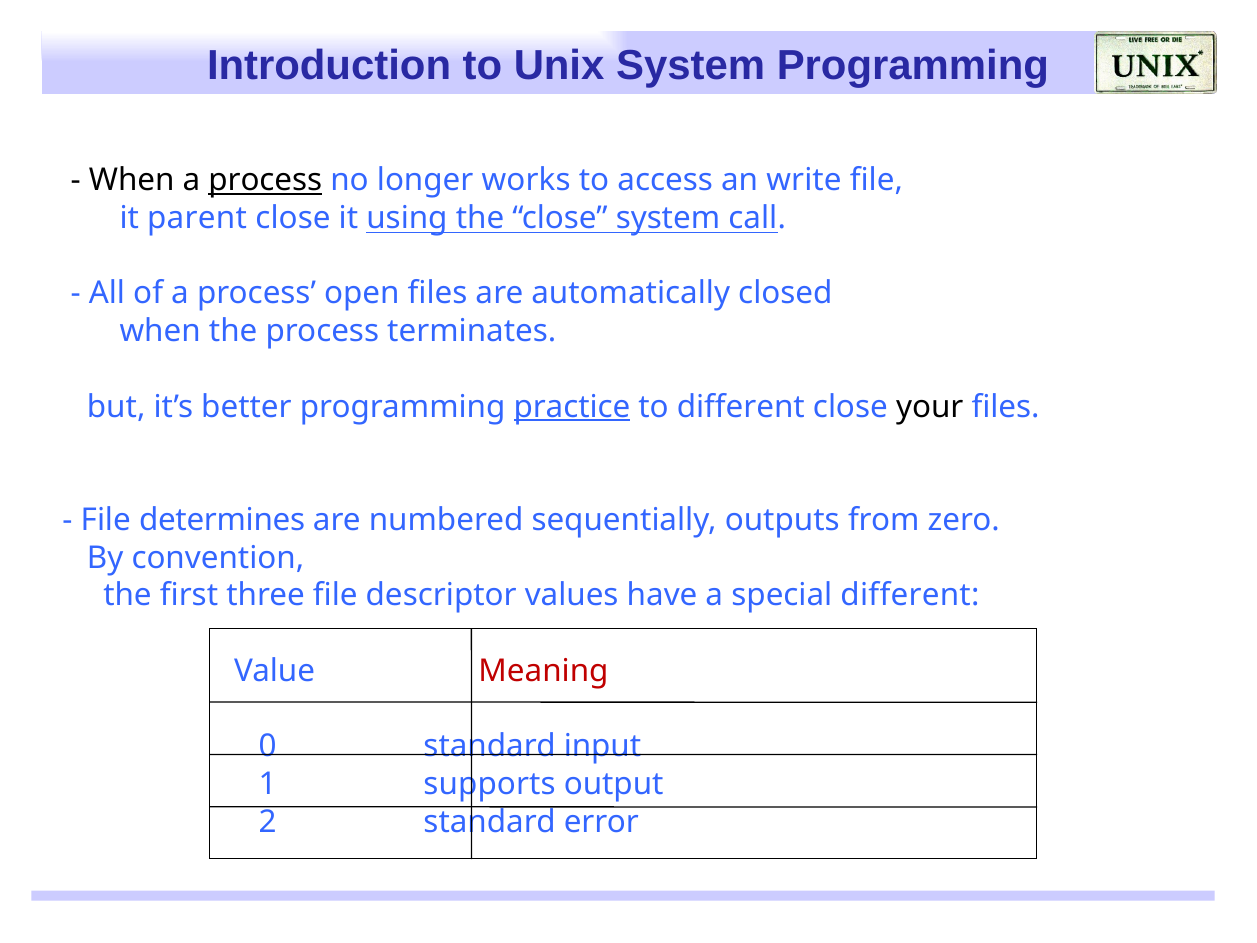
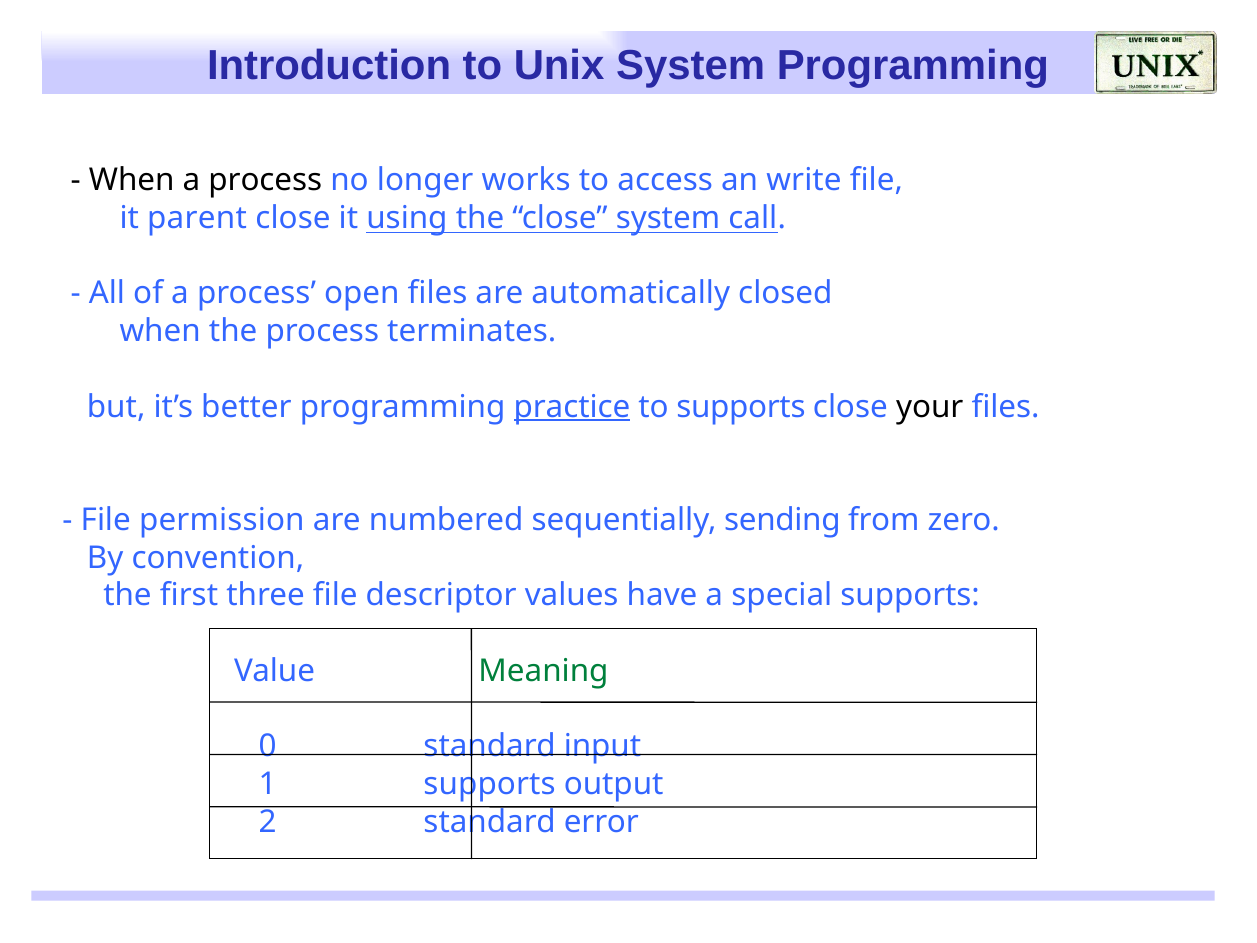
process at (265, 180) underline: present -> none
to different: different -> supports
determines: determines -> permission
outputs: outputs -> sending
special different: different -> supports
Meaning colour: red -> green
